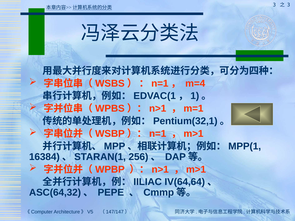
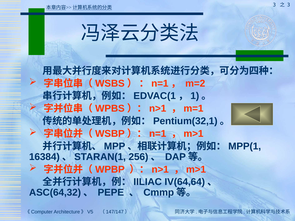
m=4: m=4 -> m=2
